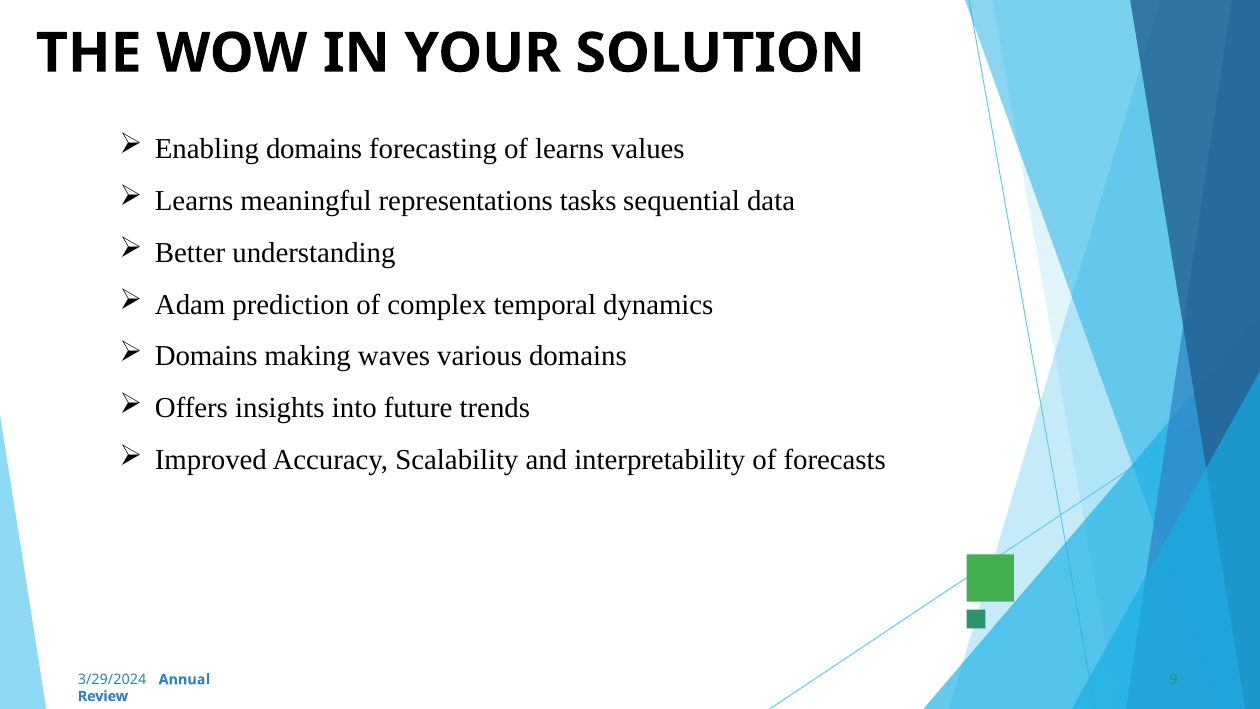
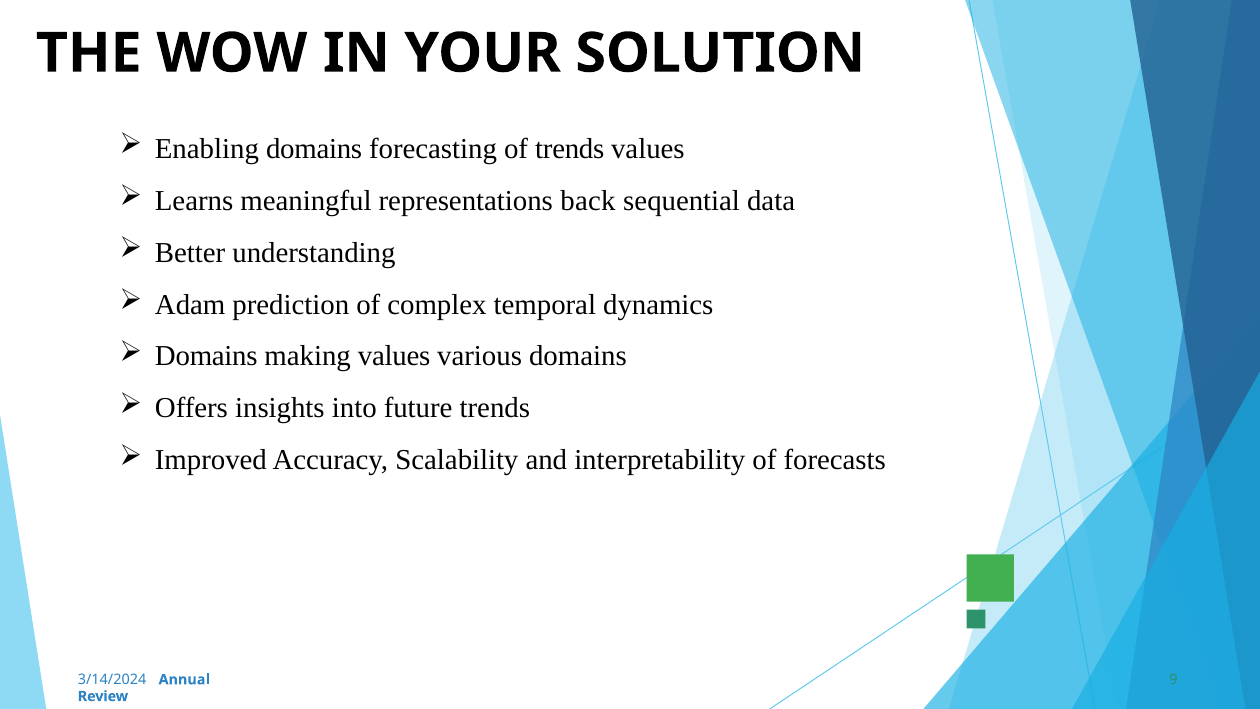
of learns: learns -> trends
tasks: tasks -> back
making waves: waves -> values
3/29/2024: 3/29/2024 -> 3/14/2024
